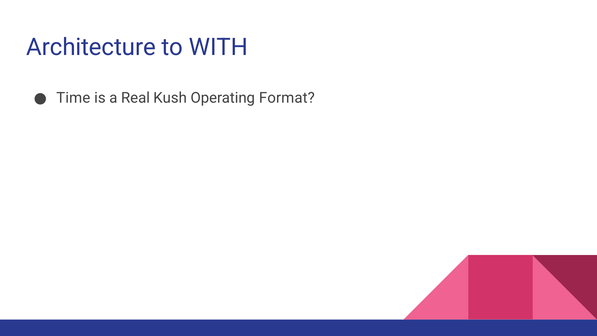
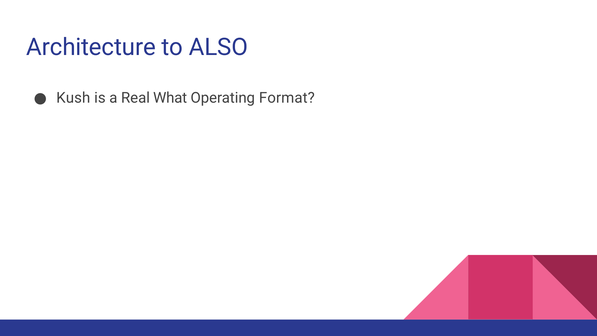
WITH: WITH -> ALSO
Time: Time -> Kush
Kush: Kush -> What
